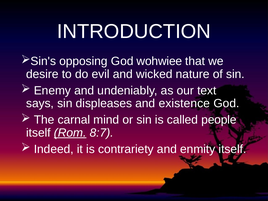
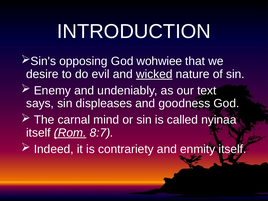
wicked underline: none -> present
existence: existence -> goodness
people: people -> nyinaa
